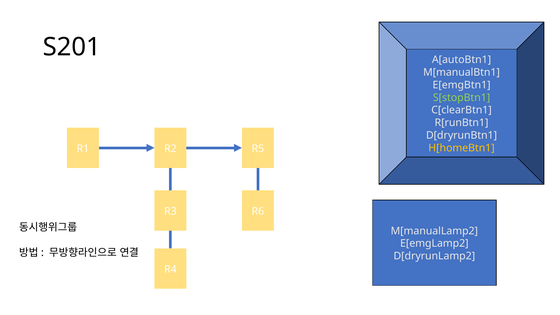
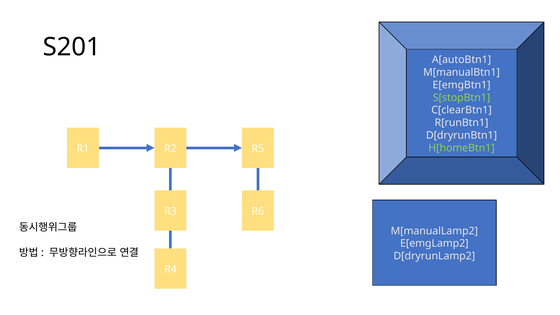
H[homeBtn1 colour: yellow -> light green
